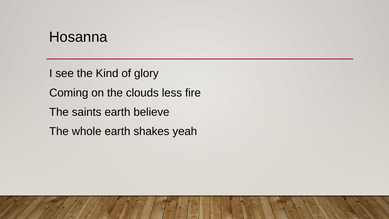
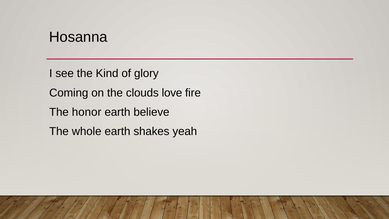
less: less -> love
saints: saints -> honor
